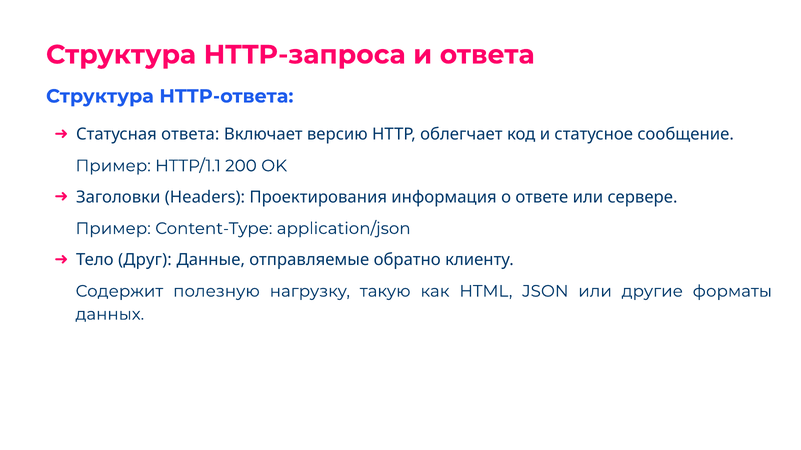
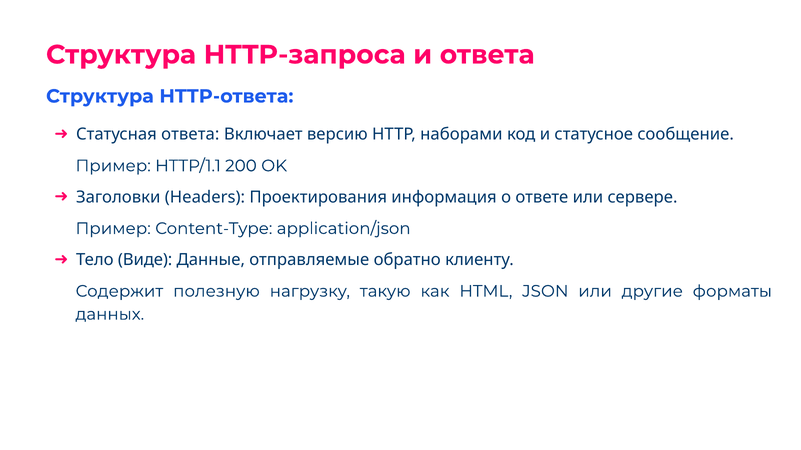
облегчает: облегчает -> наборами
Друг: Друг -> Виде
